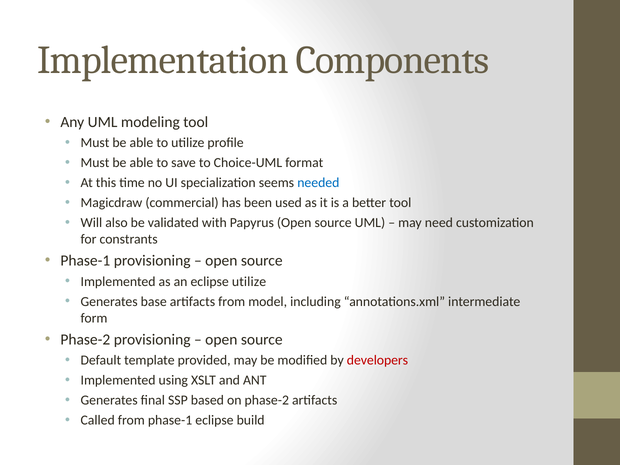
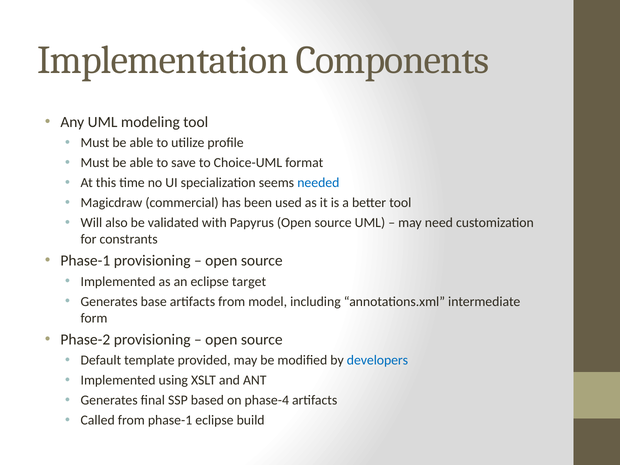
eclipse utilize: utilize -> target
developers colour: red -> blue
on phase-2: phase-2 -> phase-4
